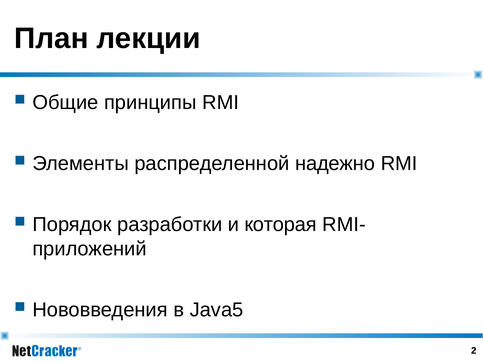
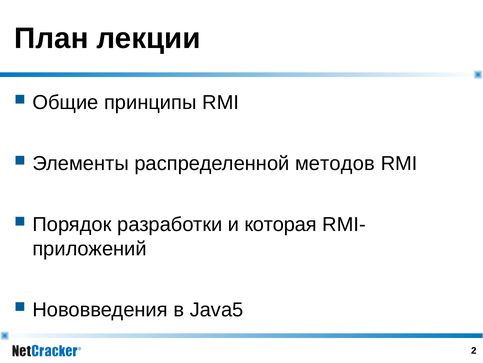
надежно: надежно -> методов
